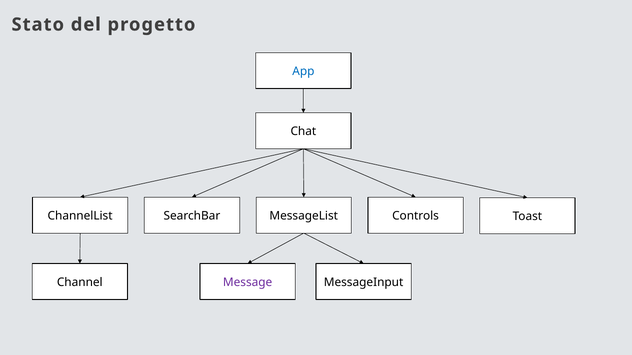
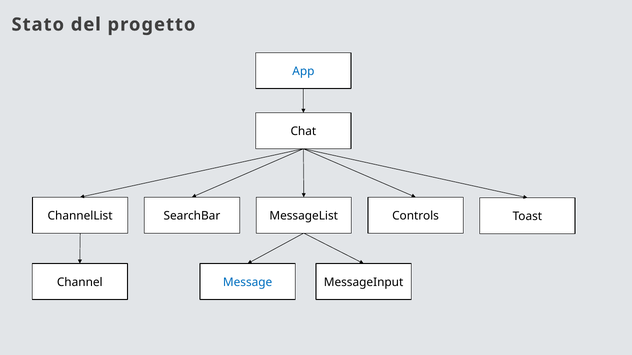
Message colour: purple -> blue
